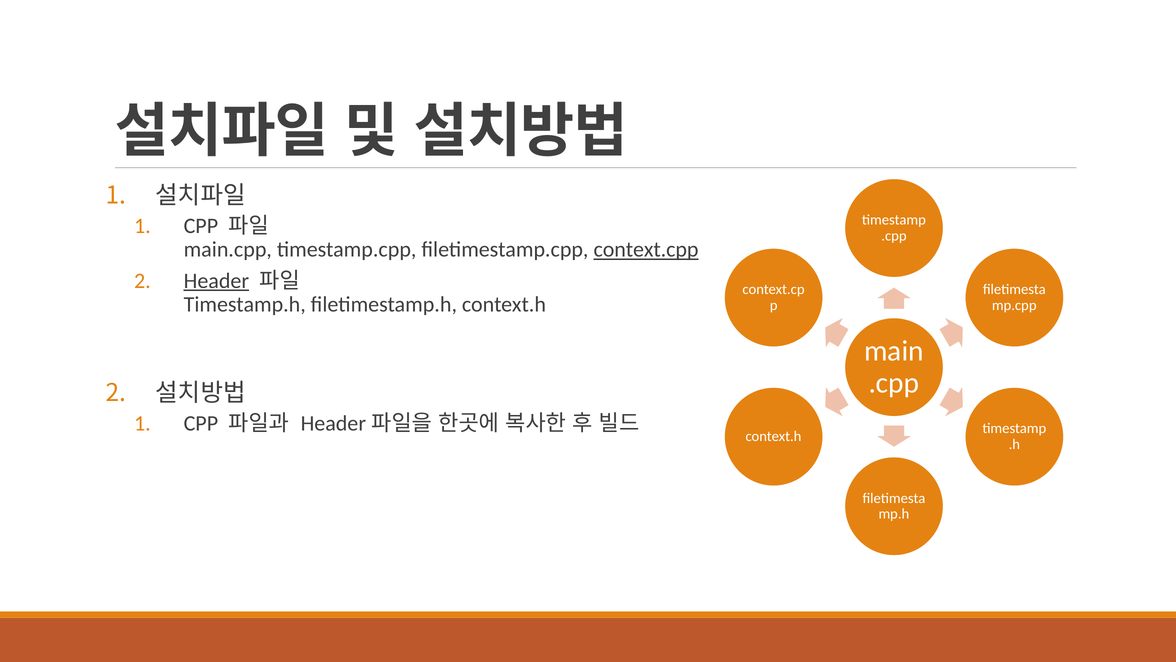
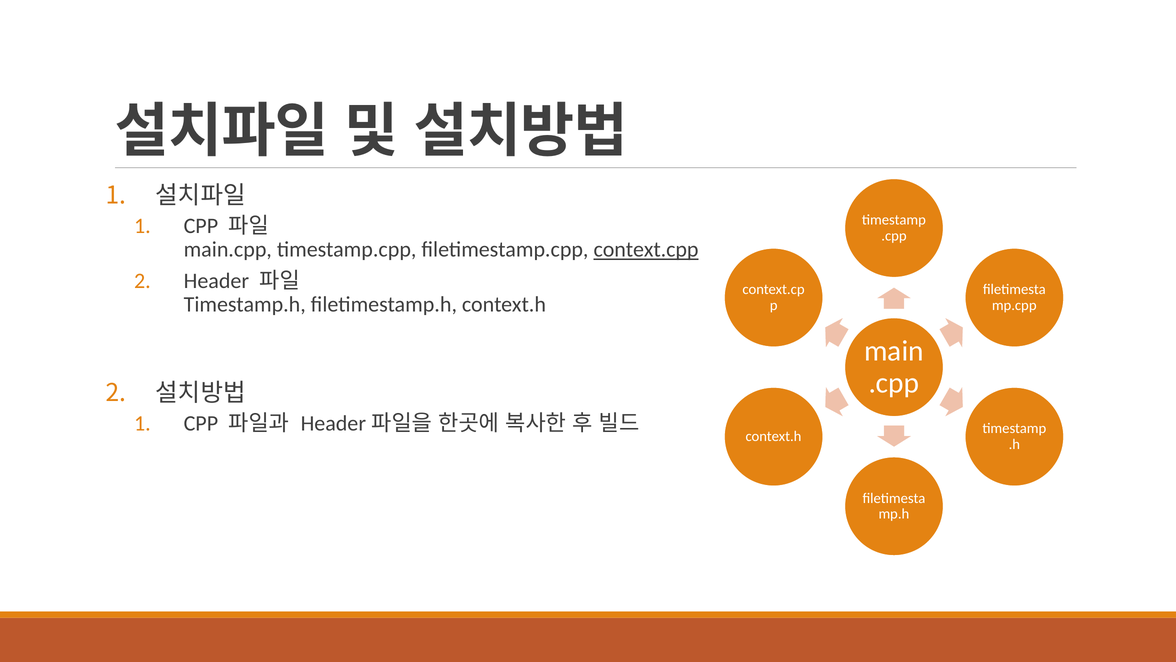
Header underline: present -> none
